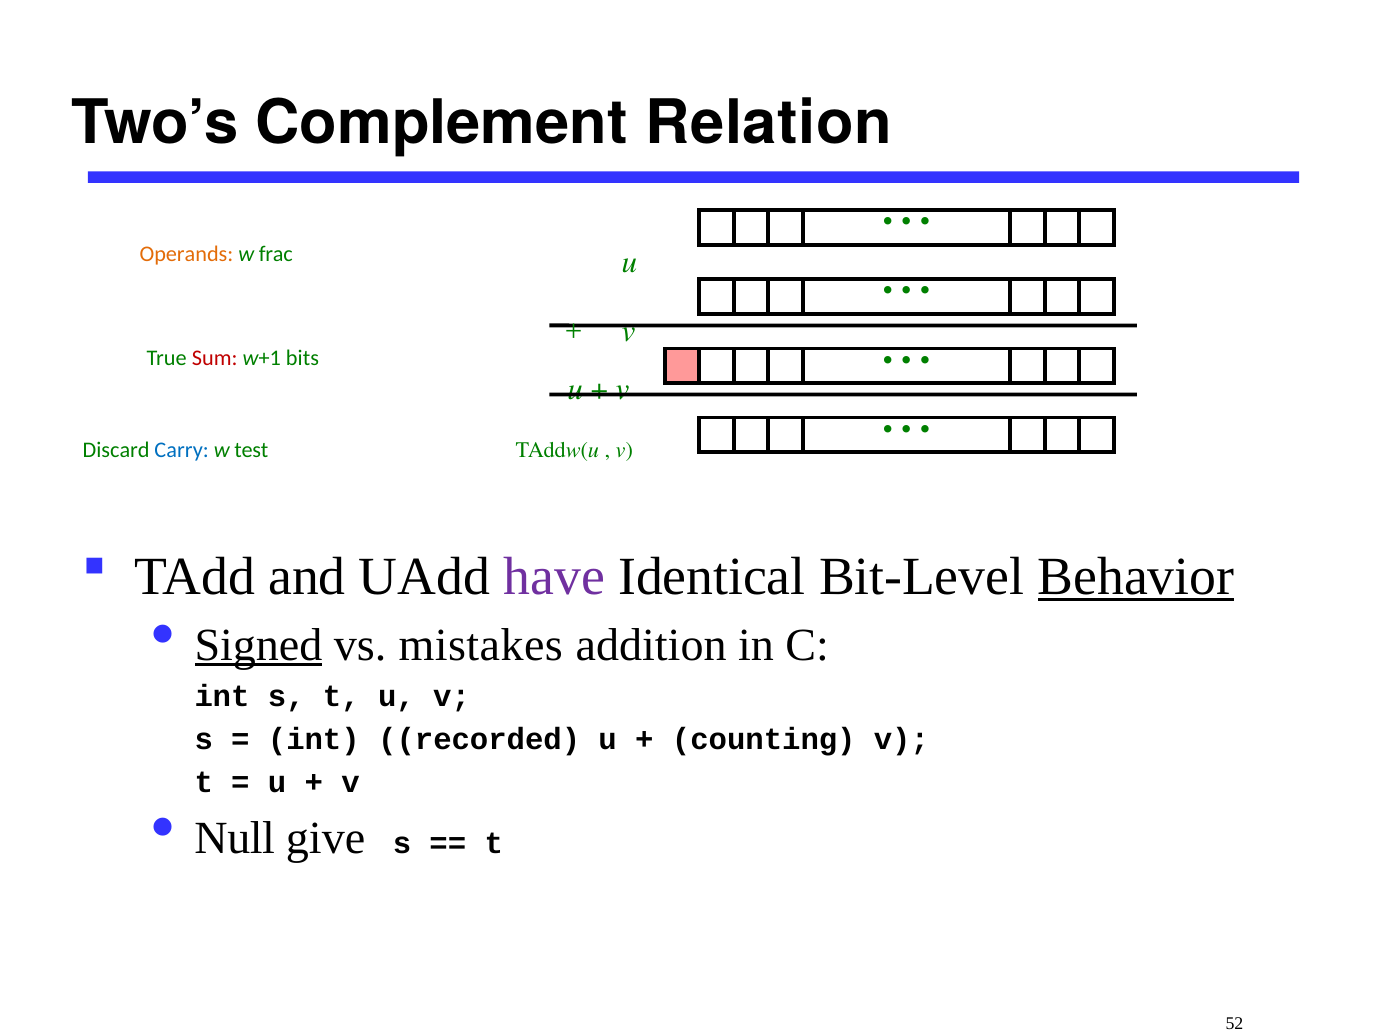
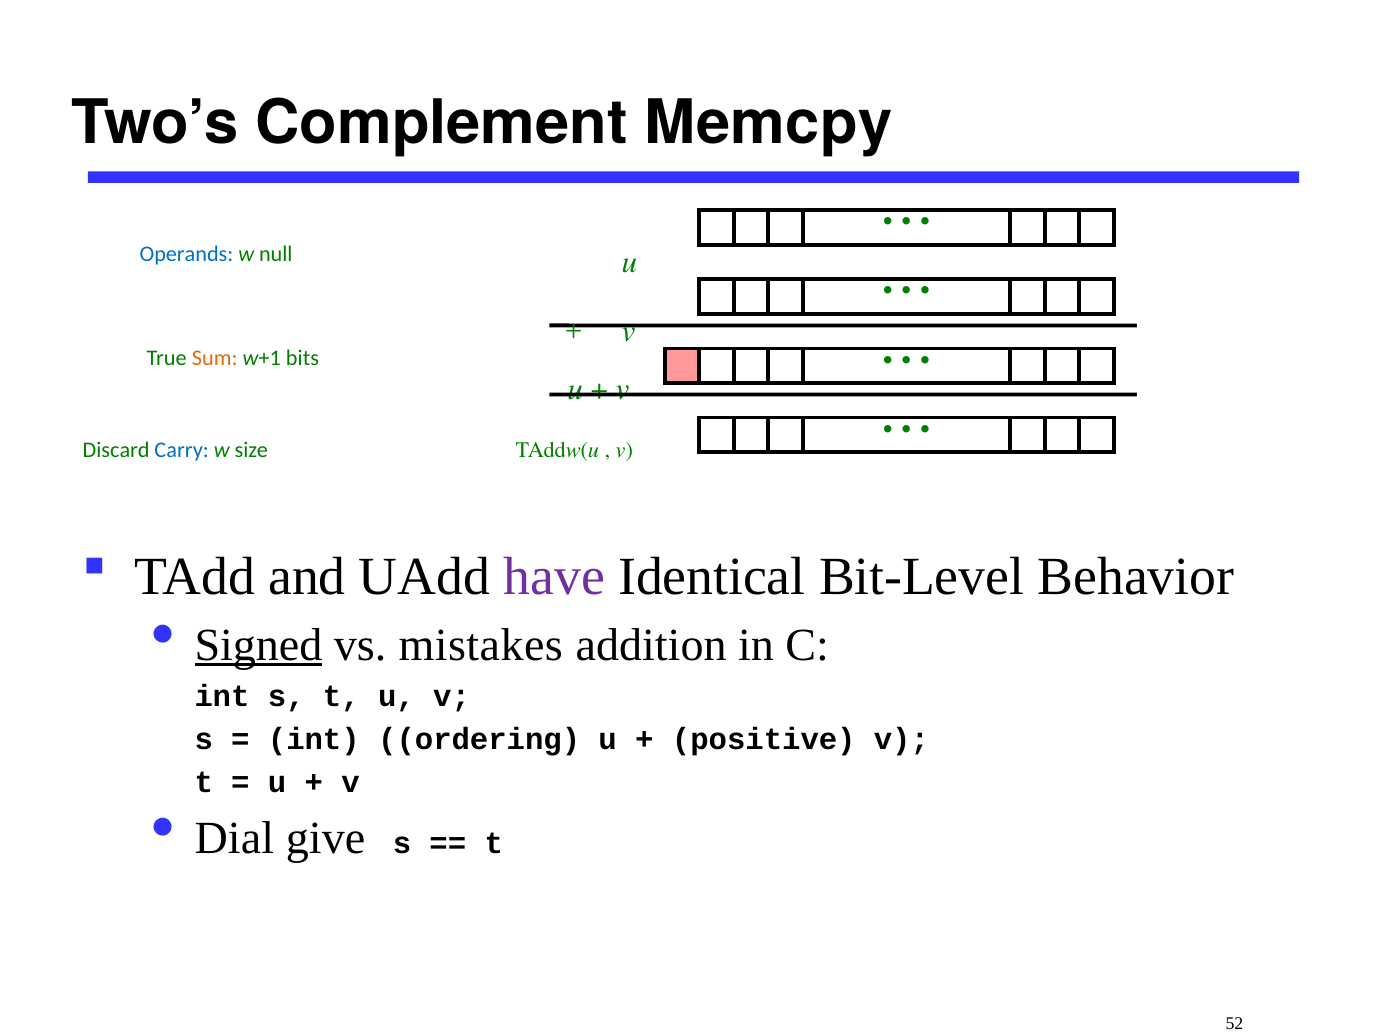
Relation: Relation -> Memcpy
Operands colour: orange -> blue
frac: frac -> null
Sum colour: red -> orange
test: test -> size
Behavior underline: present -> none
recorded: recorded -> ordering
counting: counting -> positive
Null: Null -> Dial
